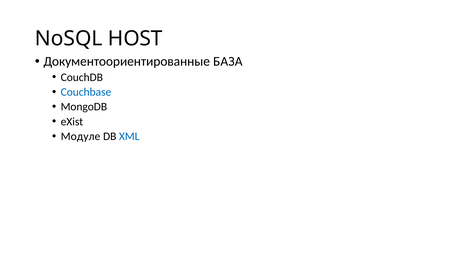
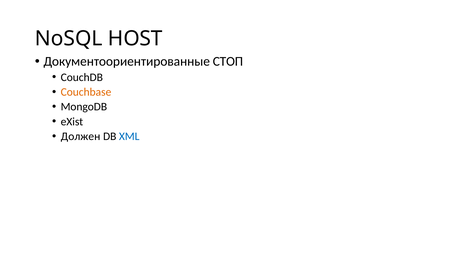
БАЗА: БАЗА -> СТОП
Couchbase colour: blue -> orange
Модуле: Модуле -> Должен
